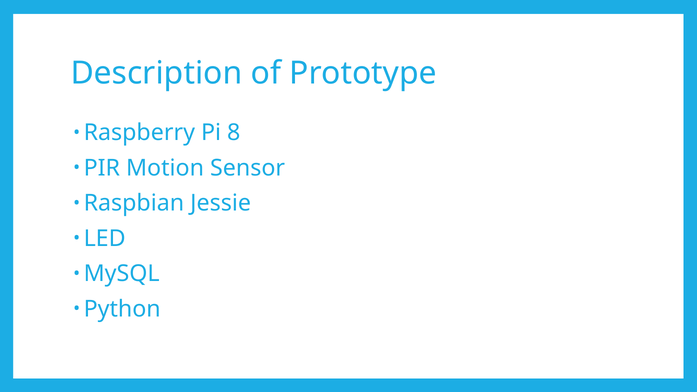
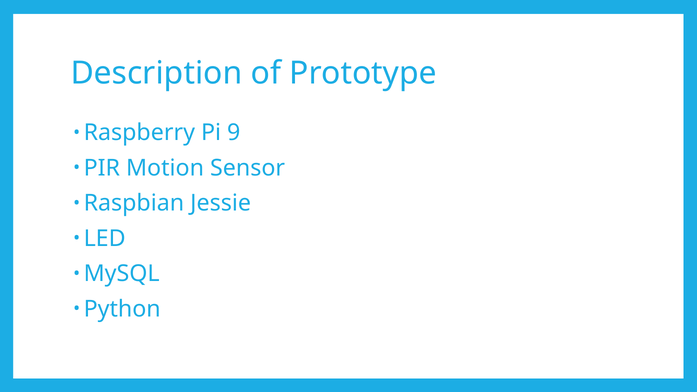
8: 8 -> 9
